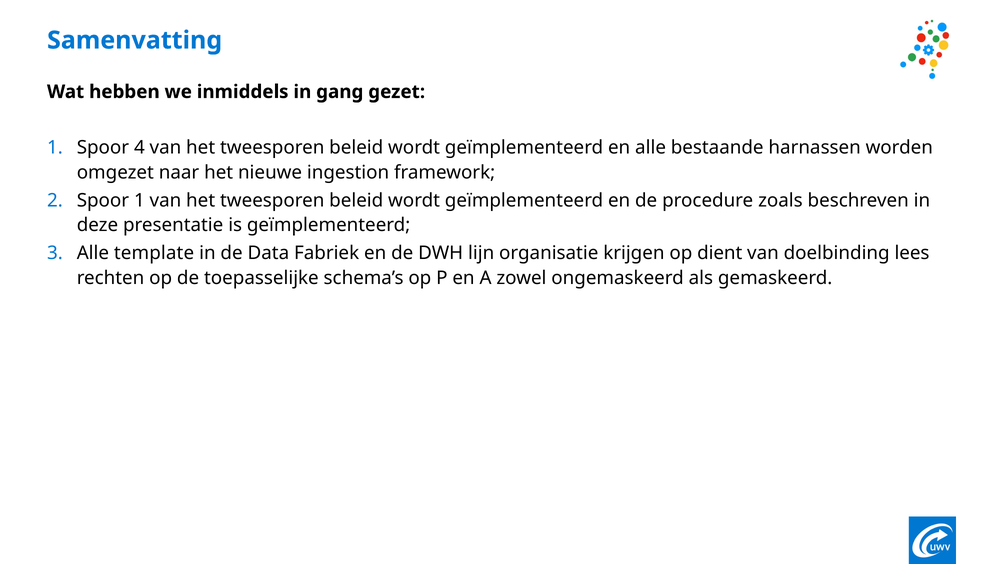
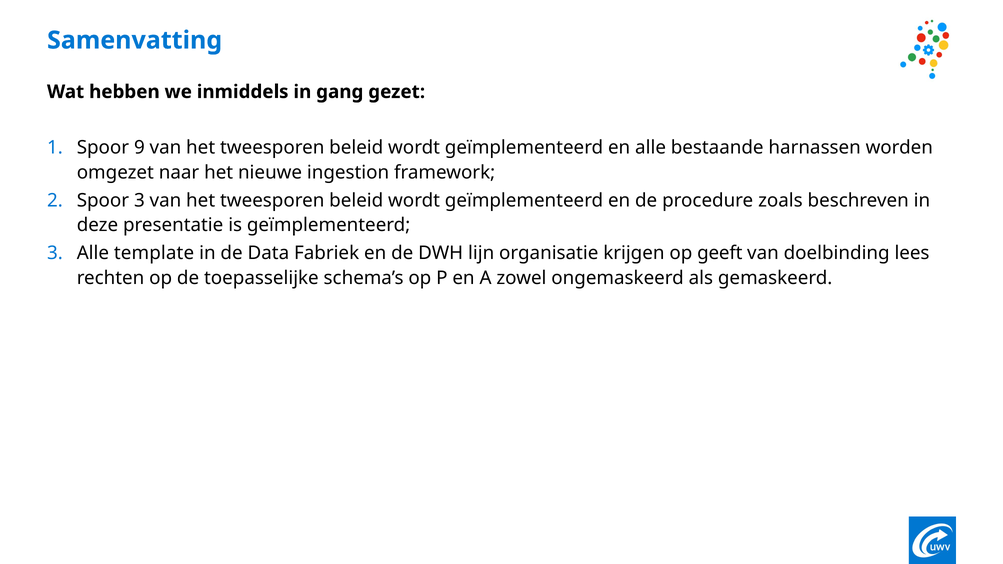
4: 4 -> 9
Spoor 1: 1 -> 3
dient: dient -> geeft
